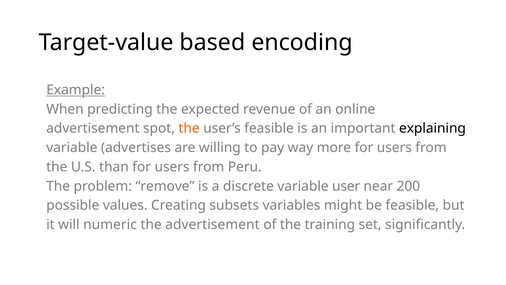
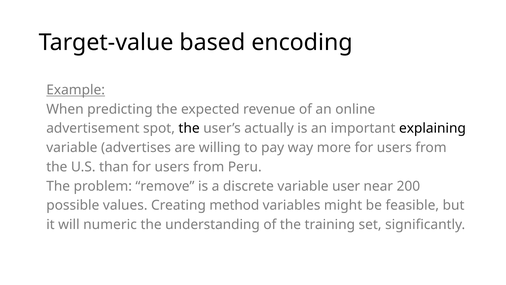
the at (189, 128) colour: orange -> black
user’s feasible: feasible -> actually
subsets: subsets -> method
the advertisement: advertisement -> understanding
